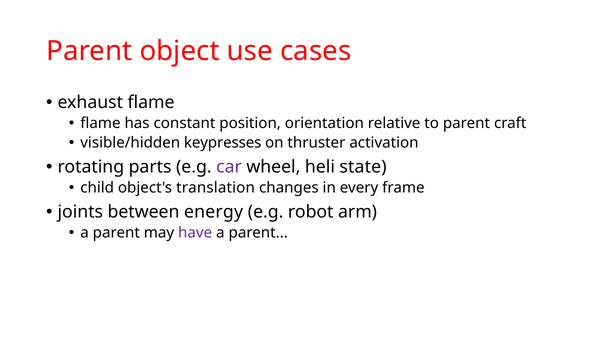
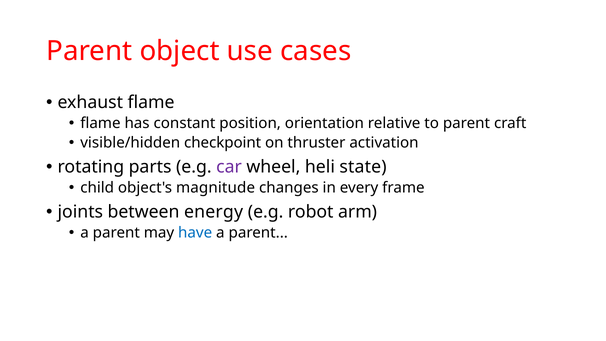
keypresses: keypresses -> checkpoint
translation: translation -> magnitude
have colour: purple -> blue
